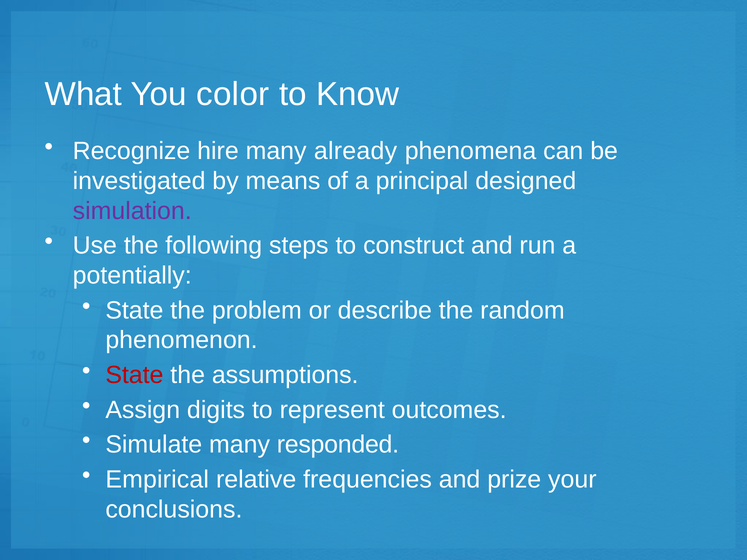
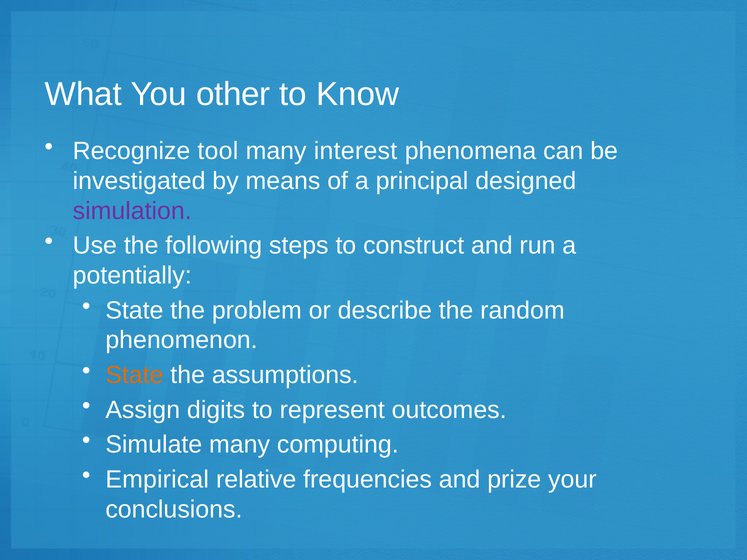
color: color -> other
hire: hire -> tool
already: already -> interest
State at (134, 375) colour: red -> orange
responded: responded -> computing
